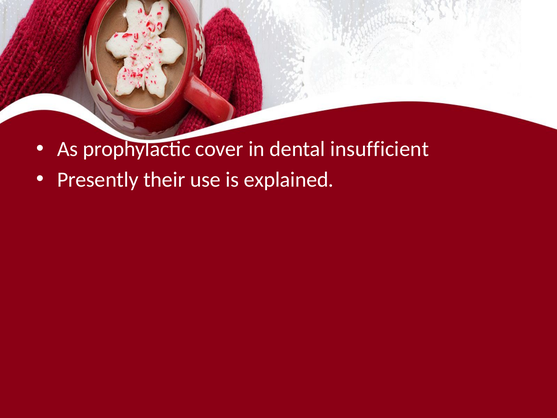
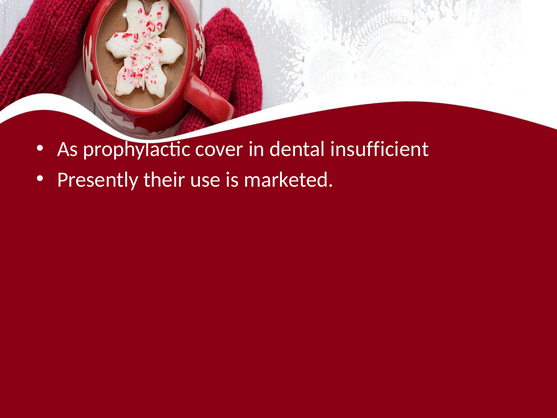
explained: explained -> marketed
